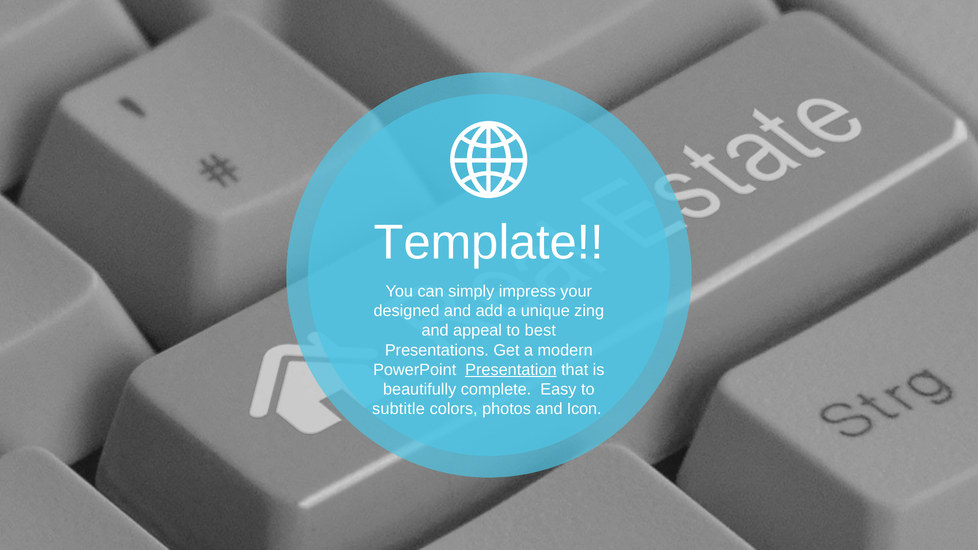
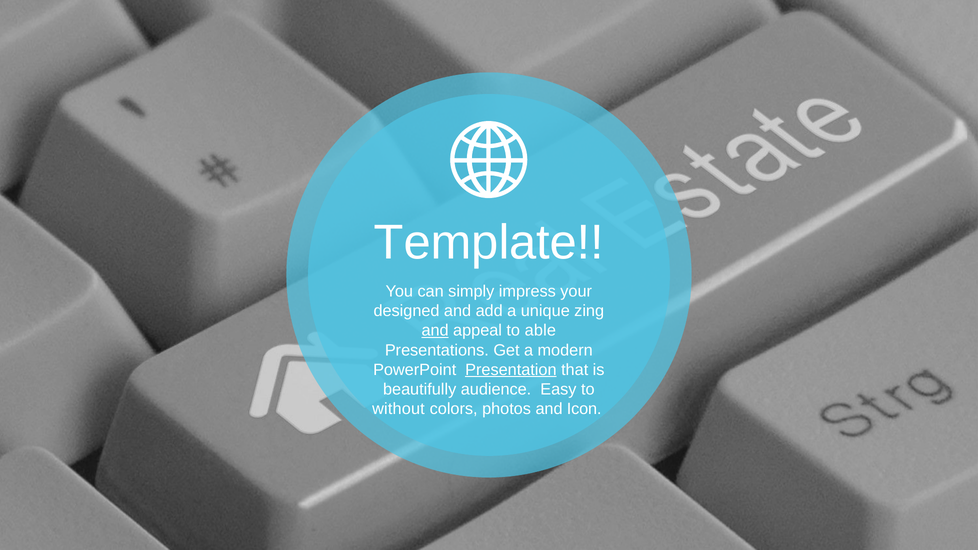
and at (435, 331) underline: none -> present
best: best -> able
complete: complete -> audience
subtitle: subtitle -> without
